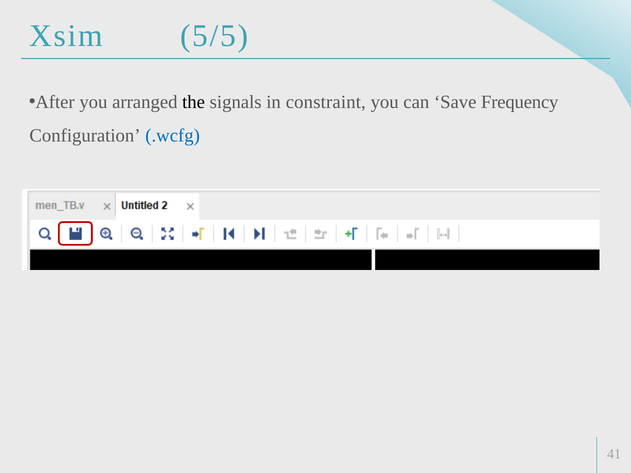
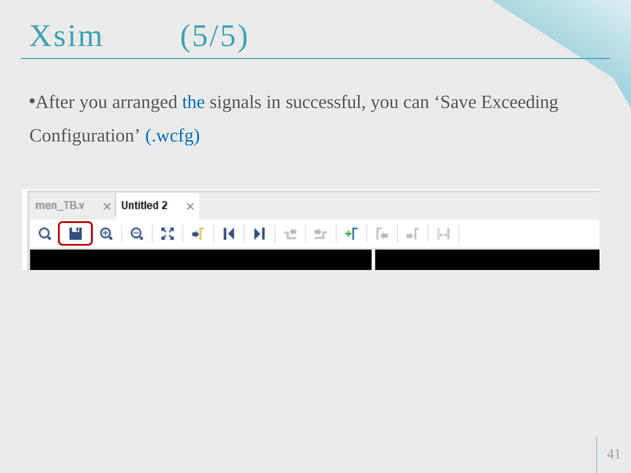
the colour: black -> blue
constraint: constraint -> successful
Frequency: Frequency -> Exceeding
